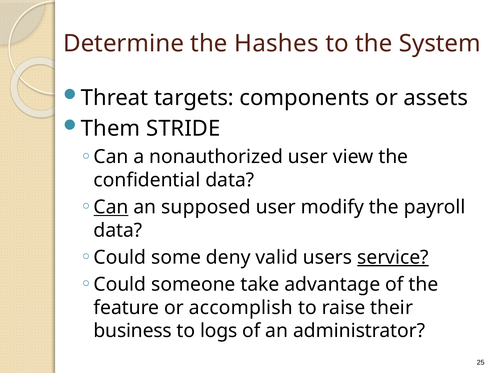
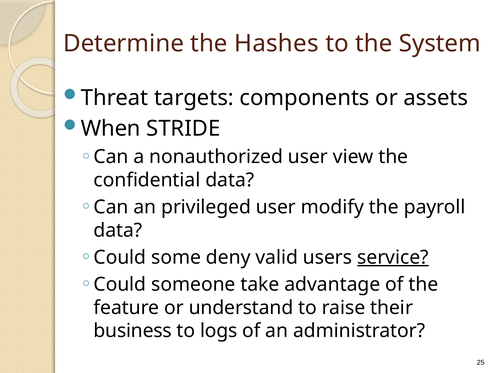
Them: Them -> When
Can at (111, 207) underline: present -> none
supposed: supposed -> privileged
accomplish: accomplish -> understand
